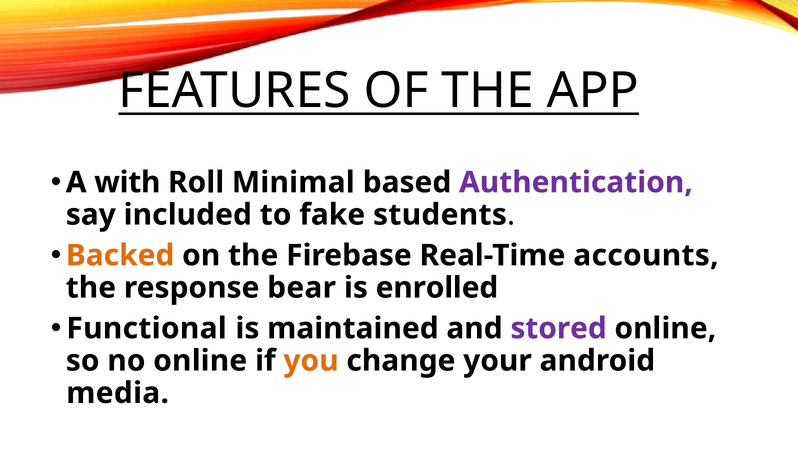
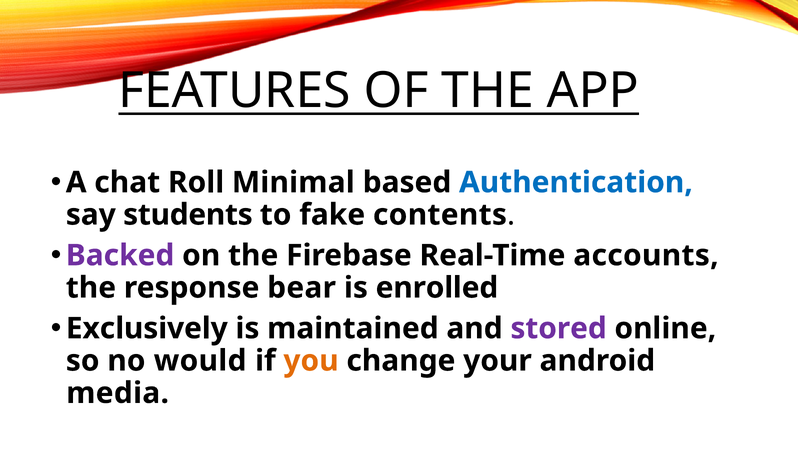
with: with -> chat
Authentication colour: purple -> blue
included: included -> students
students: students -> contents
Backed colour: orange -> purple
Functional: Functional -> Exclusively
no online: online -> would
